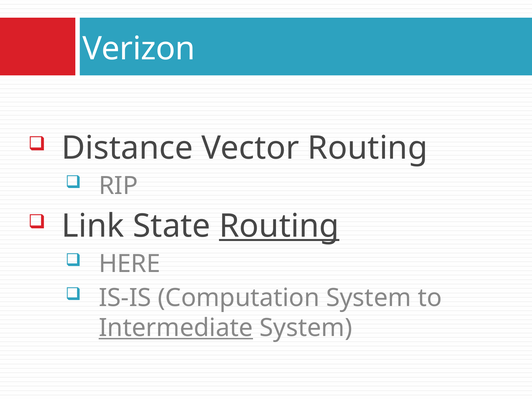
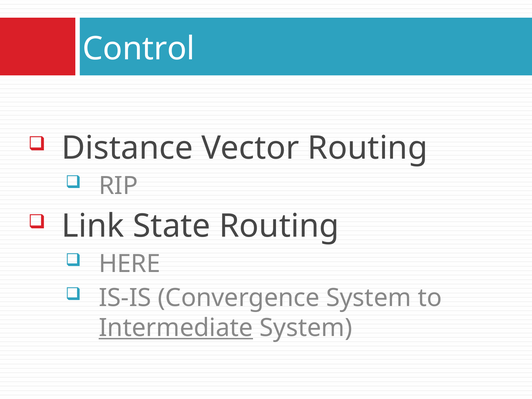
Verizon: Verizon -> Control
Routing at (279, 226) underline: present -> none
Computation: Computation -> Convergence
